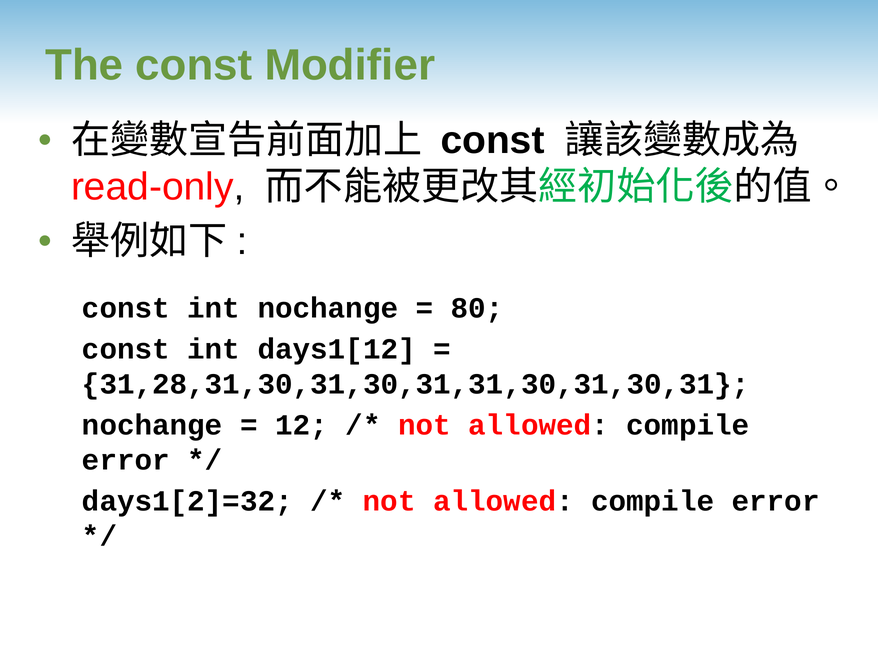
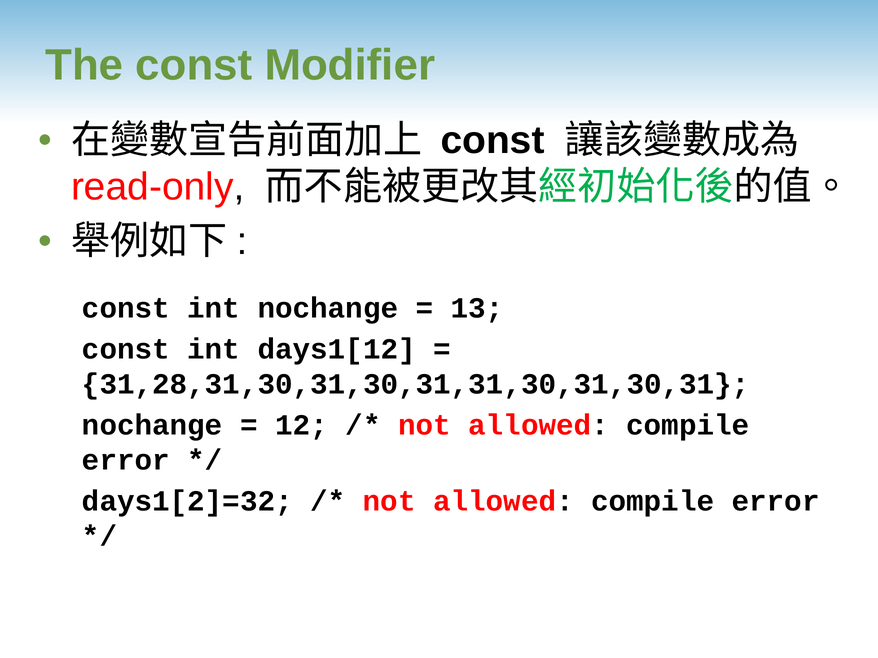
80: 80 -> 13
